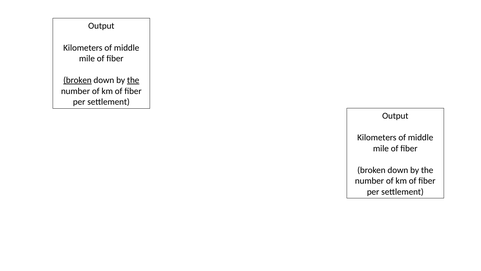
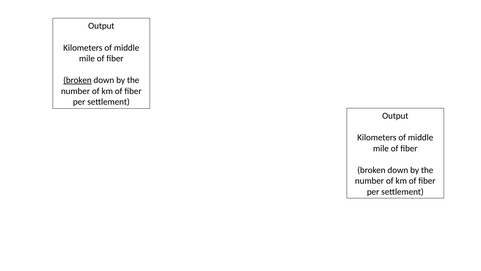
the at (133, 80) underline: present -> none
